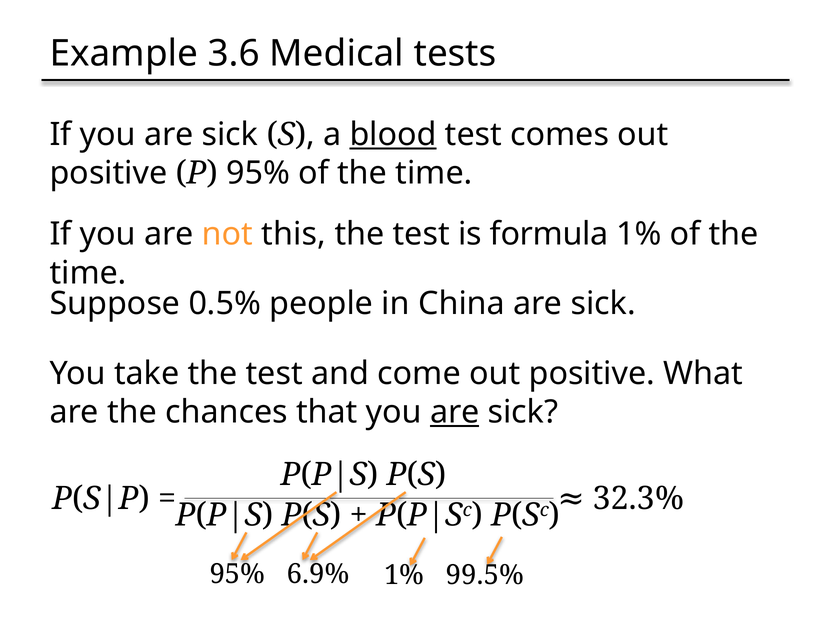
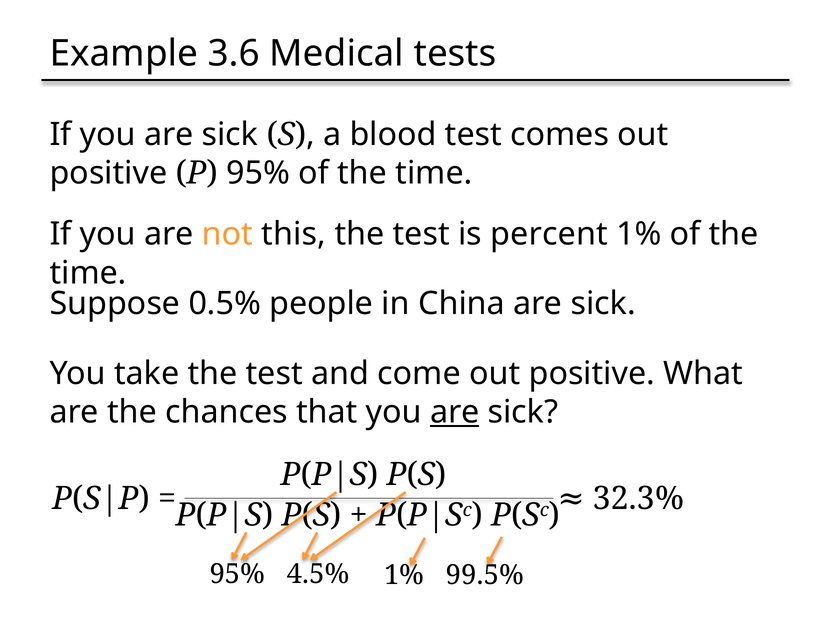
blood underline: present -> none
formula: formula -> percent
6.9%: 6.9% -> 4.5%
